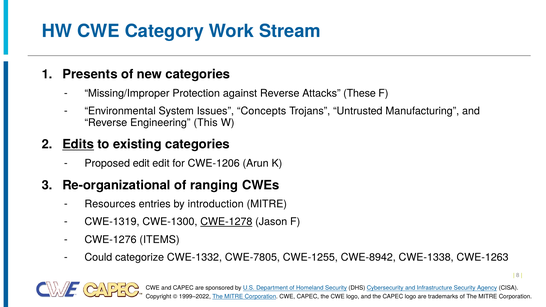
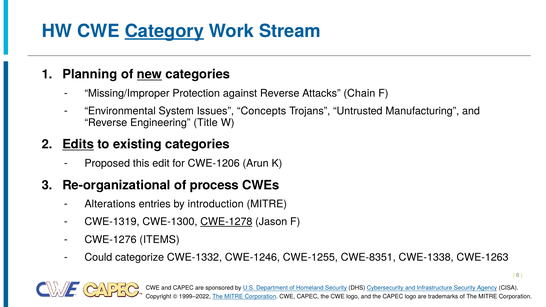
Category underline: none -> present
Presents: Presents -> Planning
new underline: none -> present
These: These -> Chain
This: This -> Title
Proposed edit: edit -> this
ranging: ranging -> process
Resources: Resources -> Alterations
CWE-7805: CWE-7805 -> CWE-1246
CWE-8942: CWE-8942 -> CWE-8351
